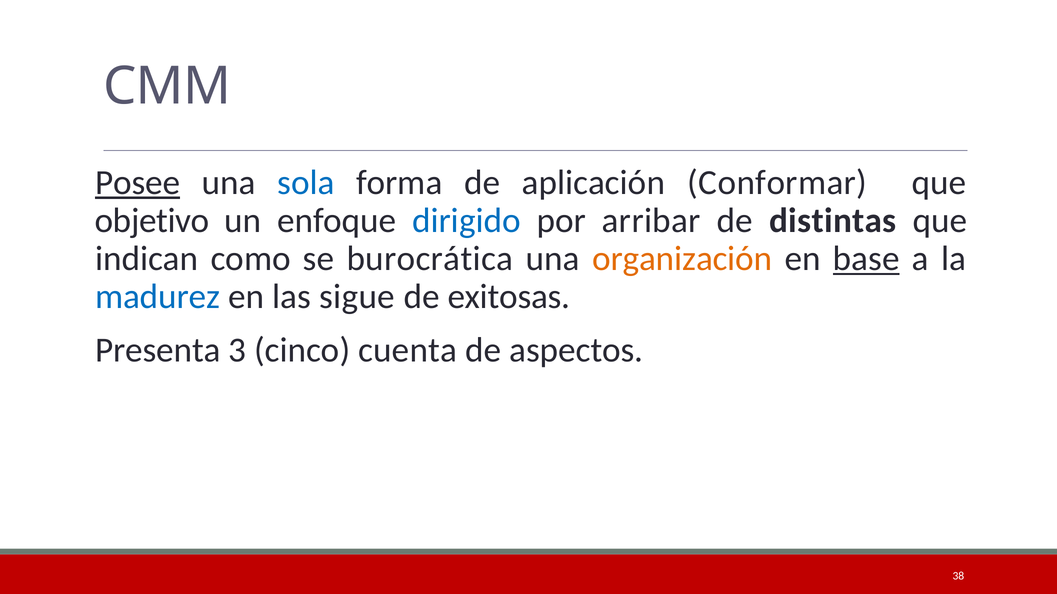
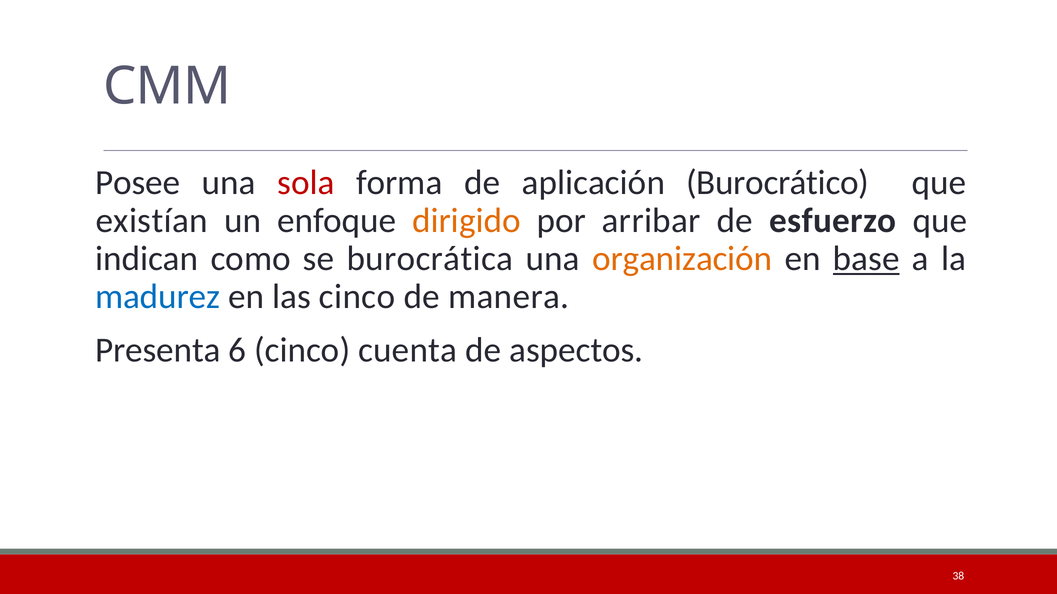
Posee underline: present -> none
sola colour: blue -> red
Conformar: Conformar -> Burocrático
objetivo: objetivo -> existían
dirigido colour: blue -> orange
distintas: distintas -> esfuerzo
las sigue: sigue -> cinco
exitosas: exitosas -> manera
3: 3 -> 6
